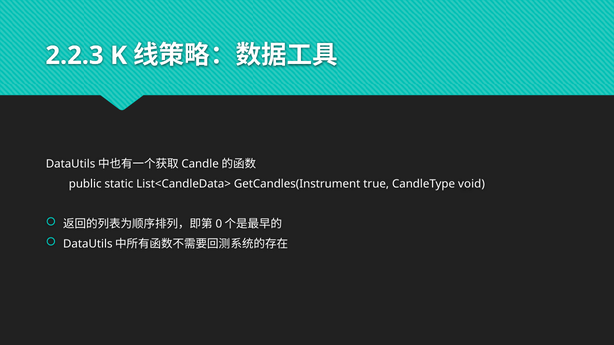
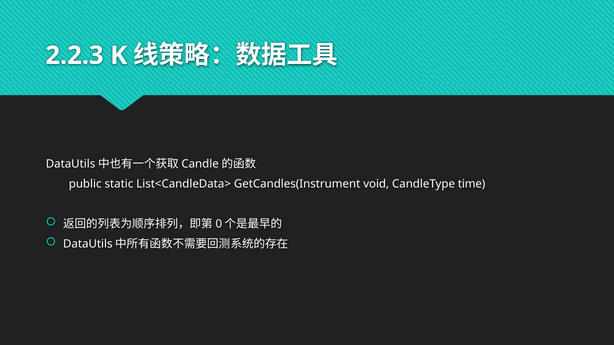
true: true -> void
void: void -> time
